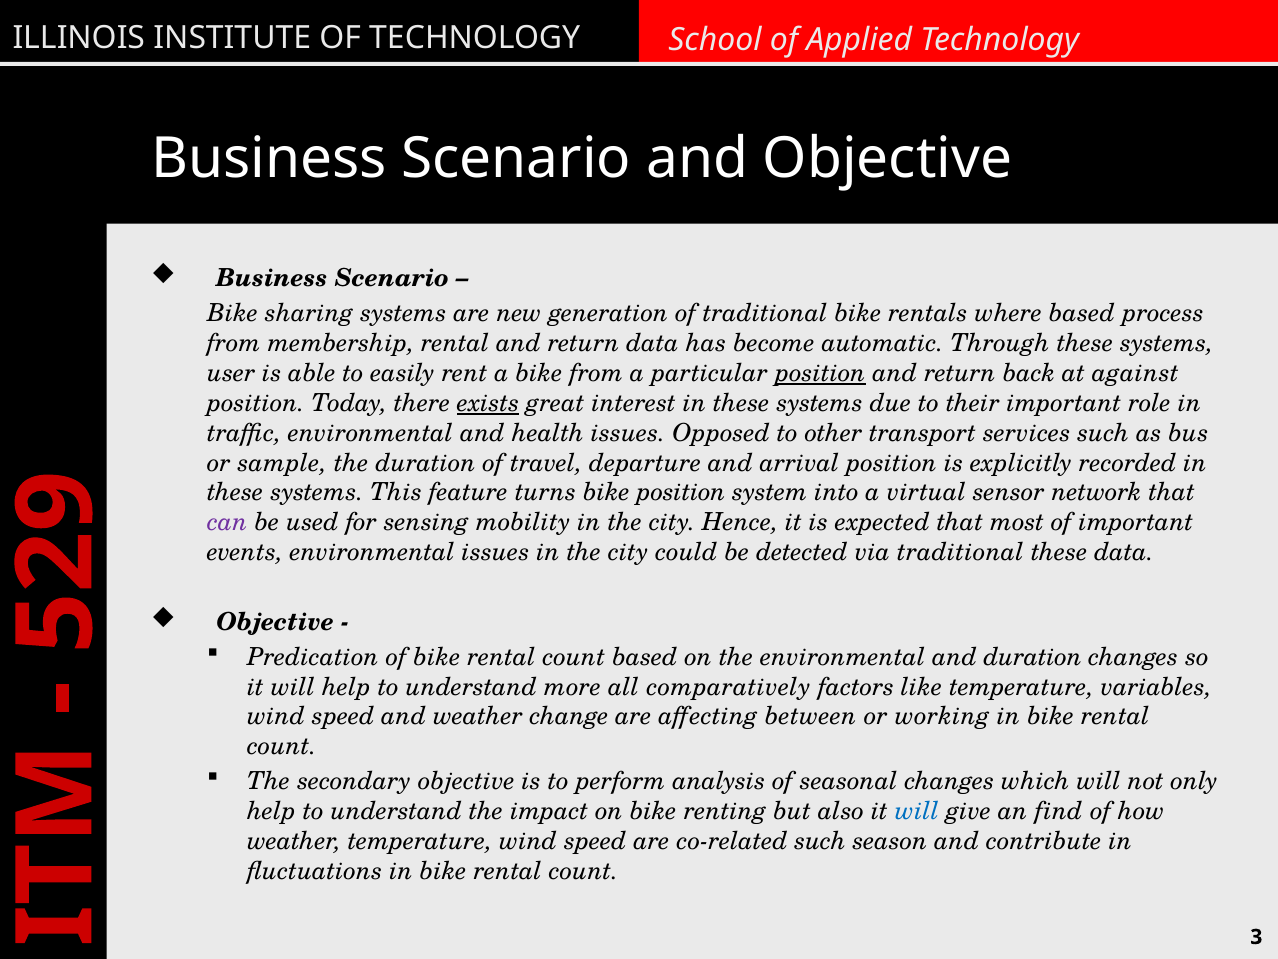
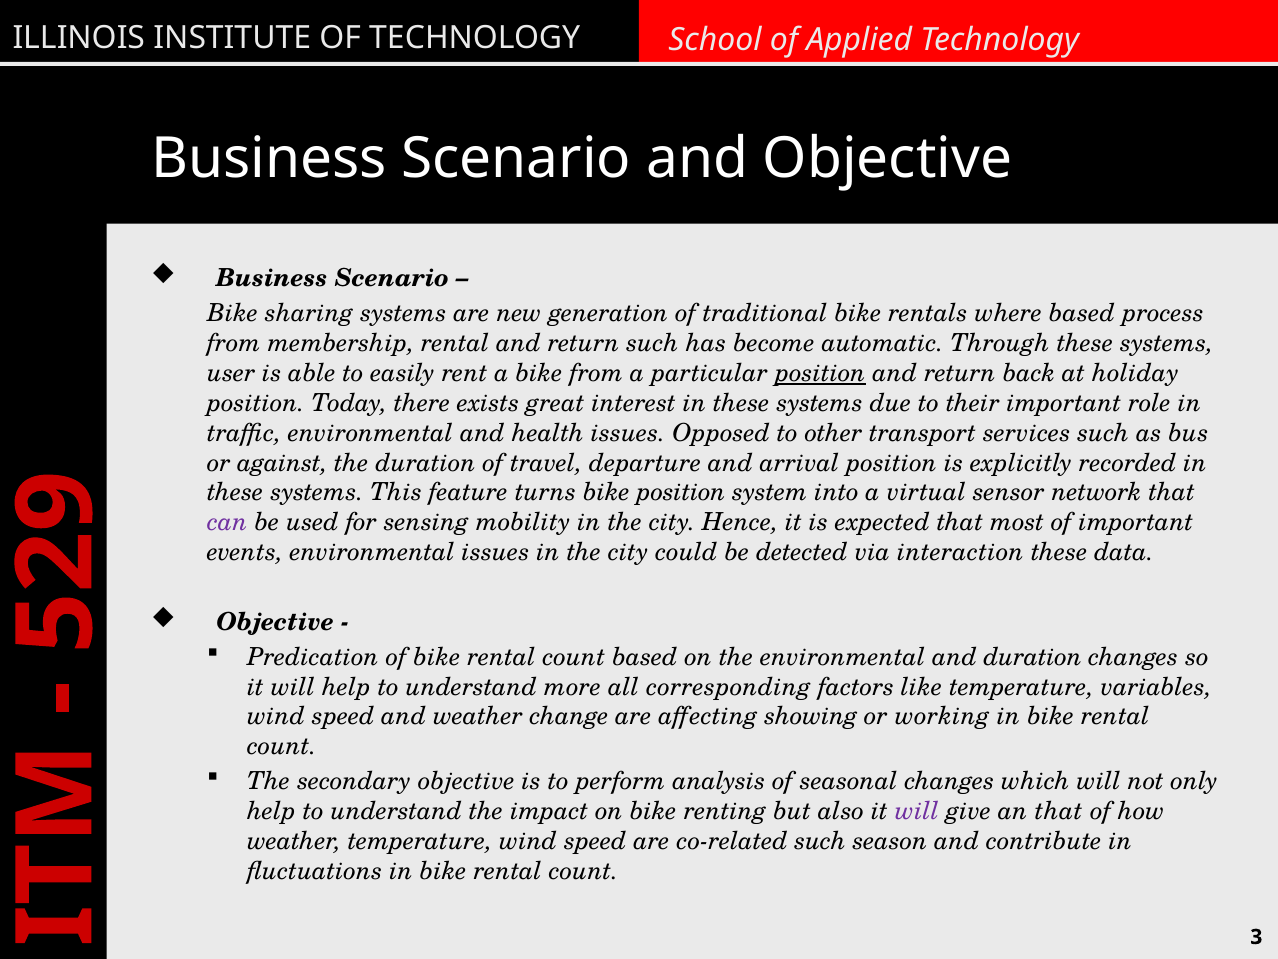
return data: data -> such
against: against -> holiday
exists underline: present -> none
sample: sample -> against
via traditional: traditional -> interaction
comparatively: comparatively -> corresponding
between: between -> showing
will at (917, 811) colour: blue -> purple
an find: find -> that
